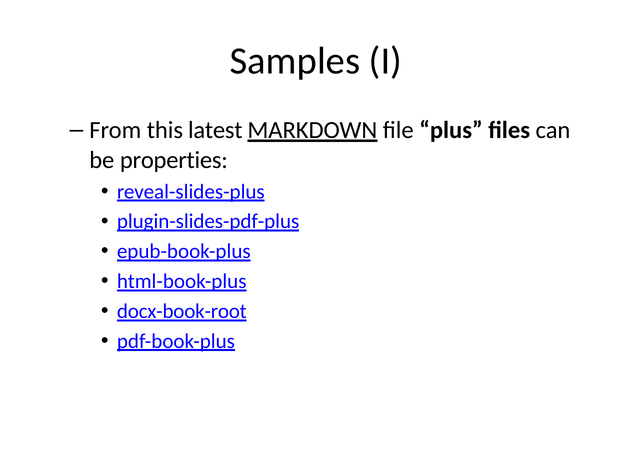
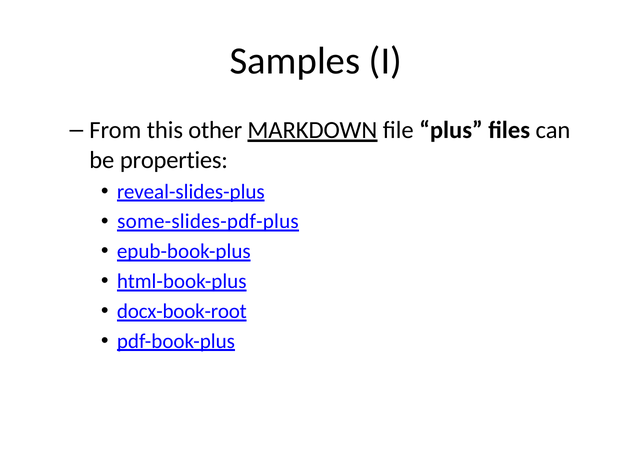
latest: latest -> other
plugin-slides-pdf-plus: plugin-slides-pdf-plus -> some-slides-pdf-plus
